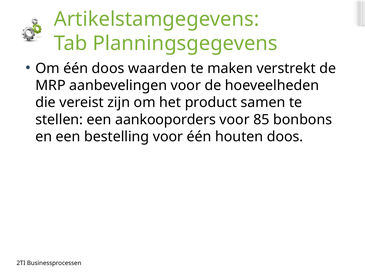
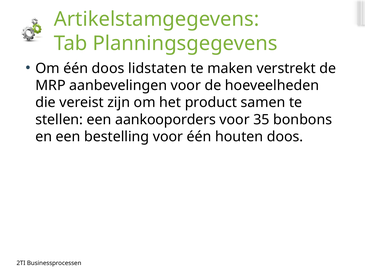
waarden: waarden -> lidstaten
85: 85 -> 35
